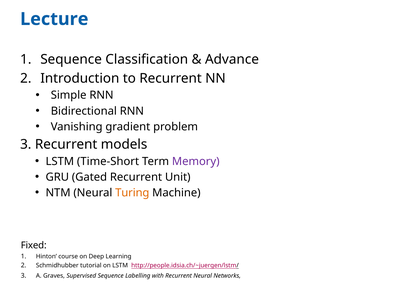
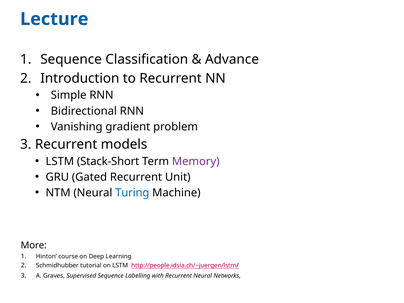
Time-Short: Time-Short -> Stack-Short
Turing colour: orange -> blue
Fixed: Fixed -> More
